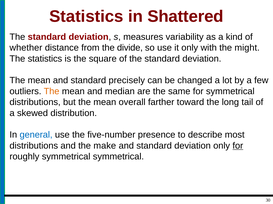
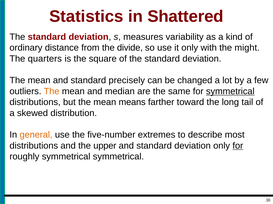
whether: whether -> ordinary
The statistics: statistics -> quarters
symmetrical at (230, 92) underline: none -> present
overall: overall -> means
general colour: blue -> orange
presence: presence -> extremes
make: make -> upper
